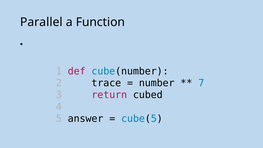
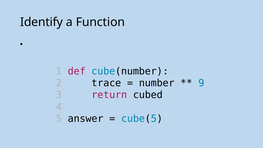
Parallel: Parallel -> Identify
7: 7 -> 9
